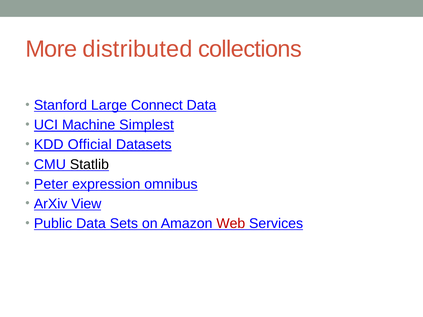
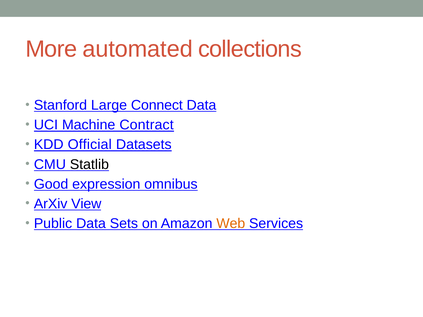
distributed: distributed -> automated
Simplest: Simplest -> Contract
Peter: Peter -> Good
Web colour: red -> orange
